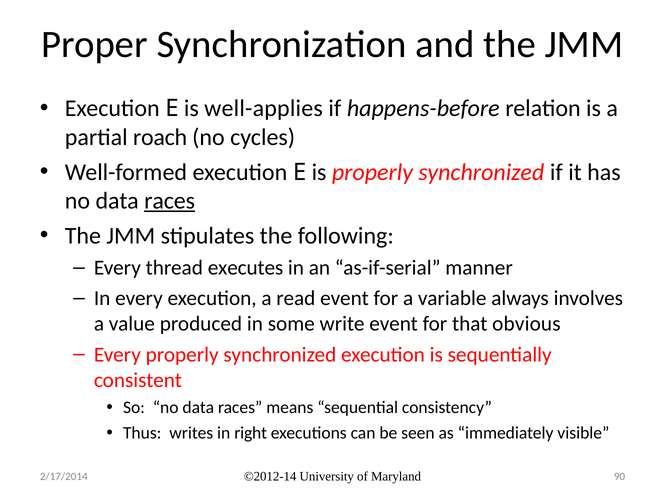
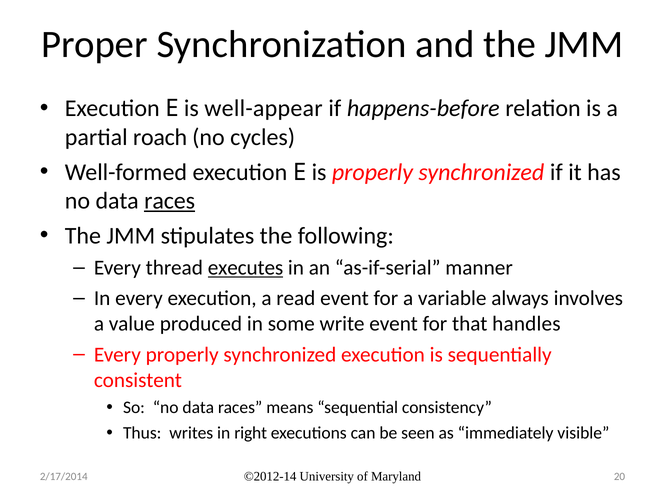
well-applies: well-applies -> well-appear
executes underline: none -> present
obvious: obvious -> handles
90: 90 -> 20
